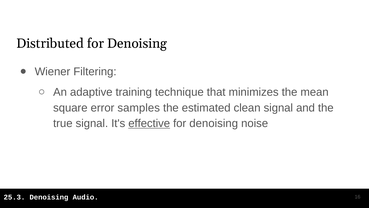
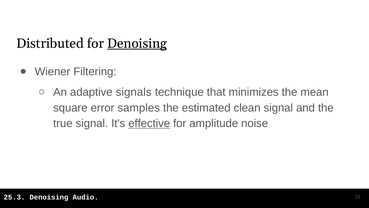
Denoising at (137, 43) underline: none -> present
training: training -> signals
denoising at (214, 123): denoising -> amplitude
